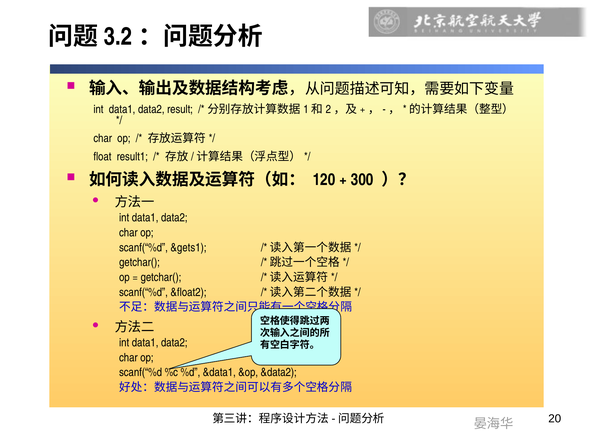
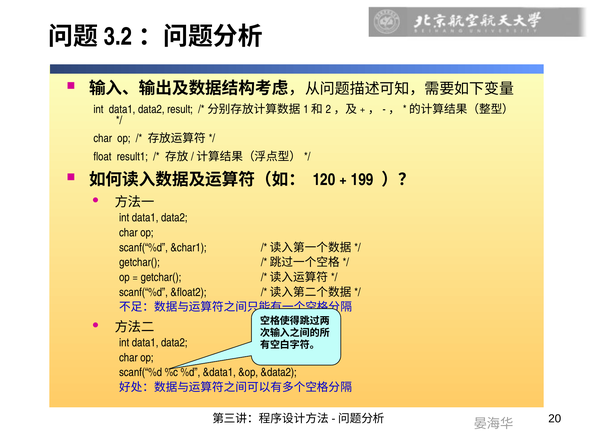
300: 300 -> 199
&gets1: &gets1 -> &char1
